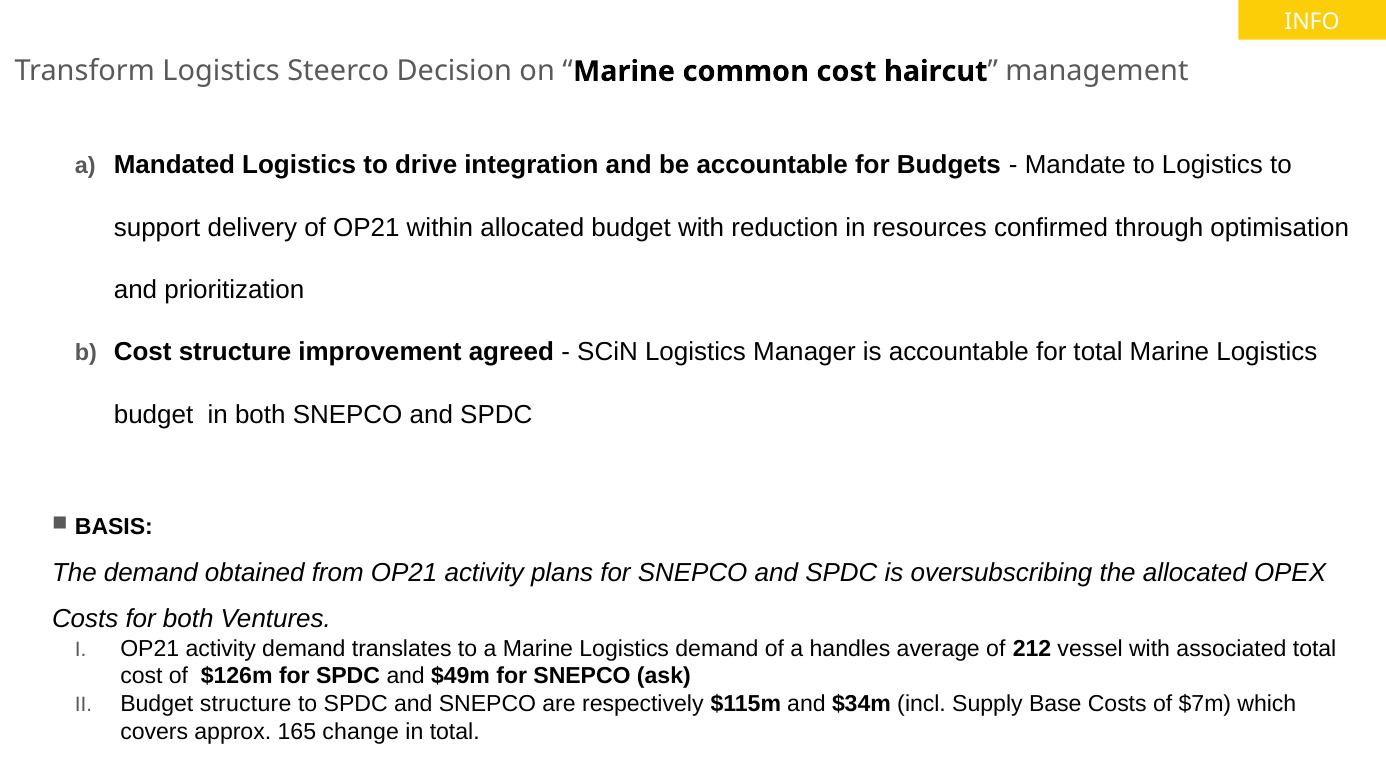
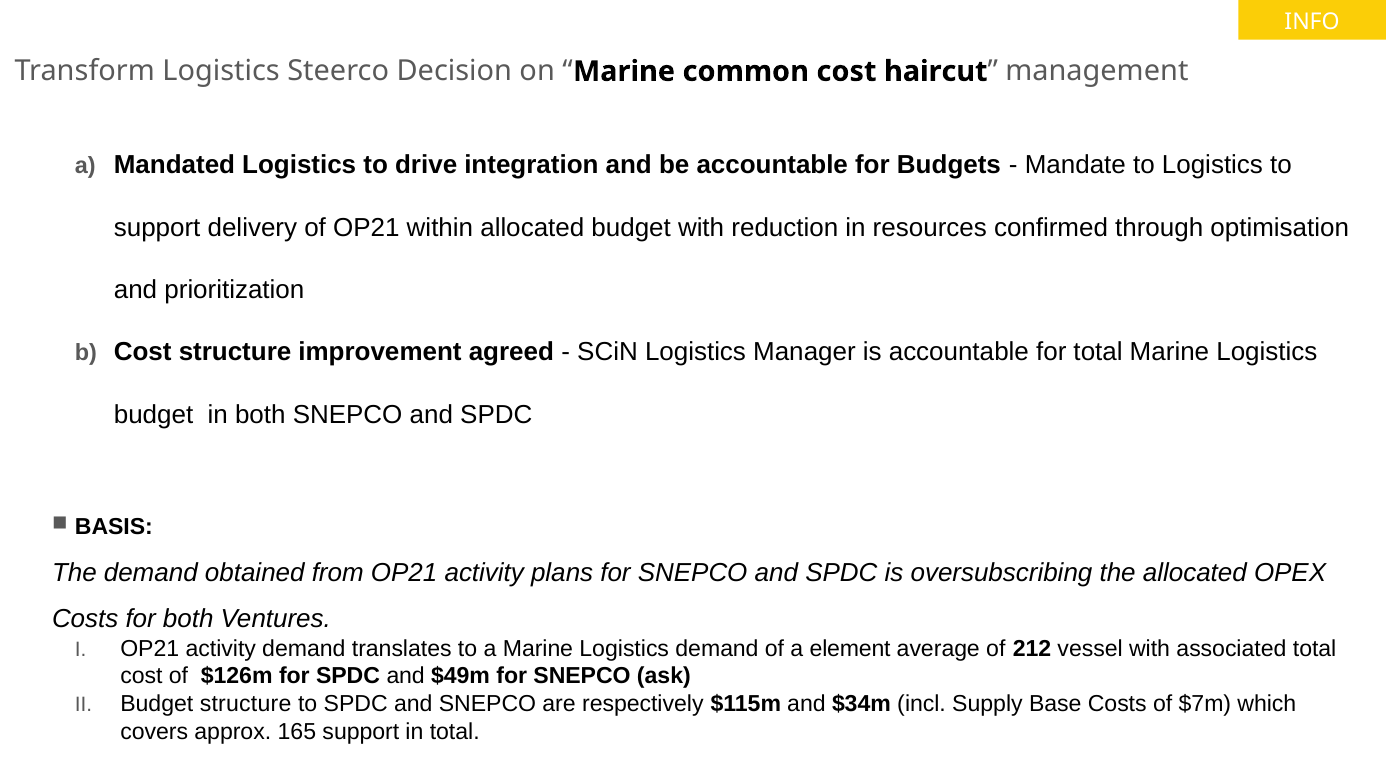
handles: handles -> element
165 change: change -> support
